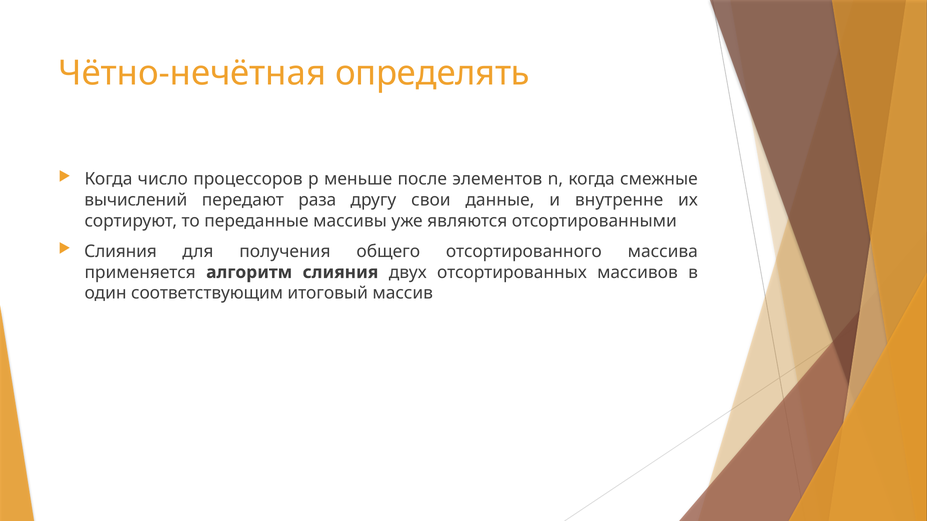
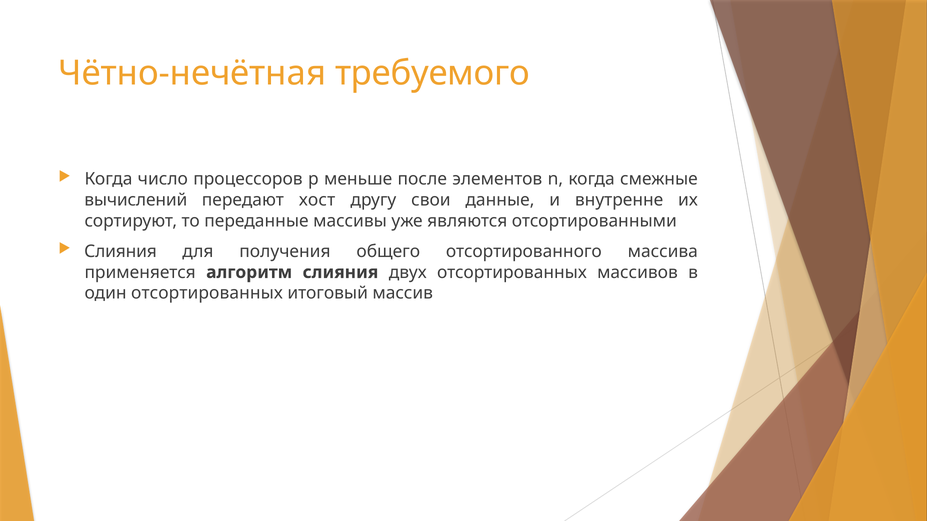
определять: определять -> требуемого
раза: раза -> хост
один соответствующим: соответствующим -> отсортированных
